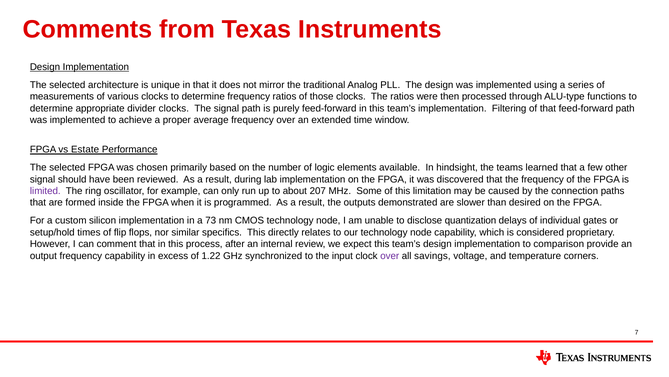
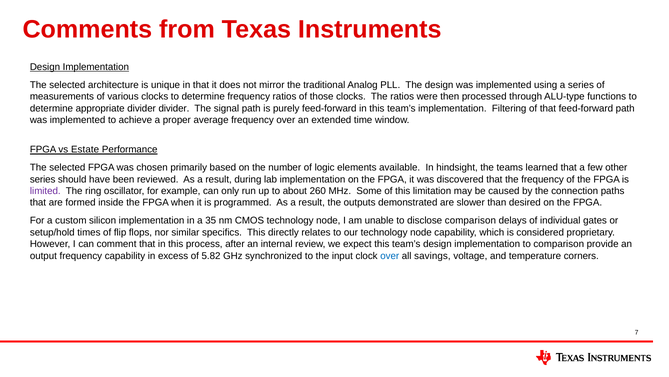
divider clocks: clocks -> divider
signal at (43, 179): signal -> series
207: 207 -> 260
73: 73 -> 35
disclose quantization: quantization -> comparison
1.22: 1.22 -> 5.82
over at (390, 255) colour: purple -> blue
